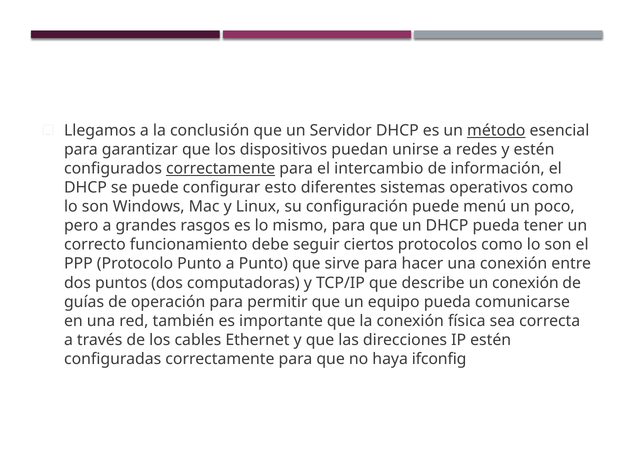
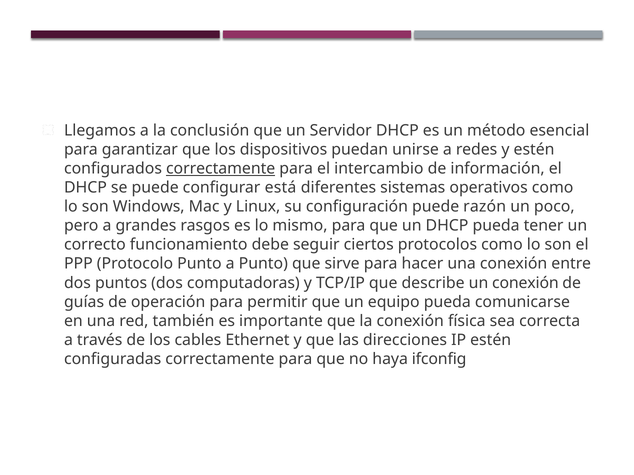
método underline: present -> none
esto: esto -> está
menú: menú -> razón
